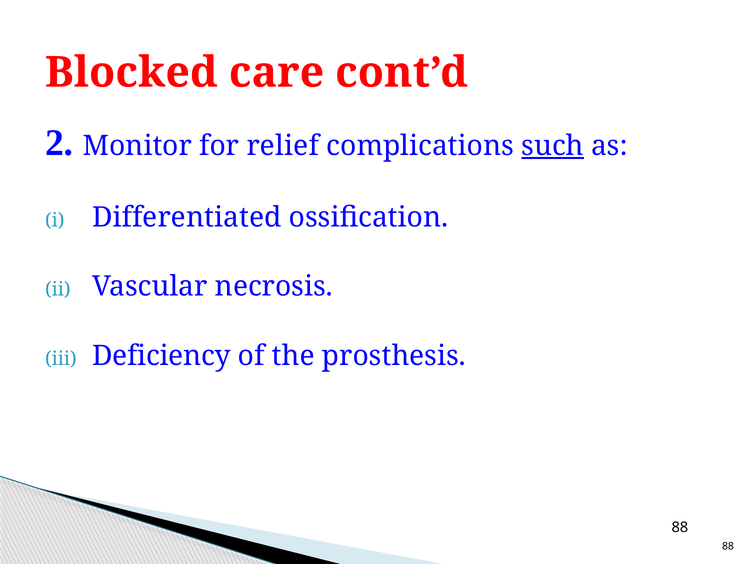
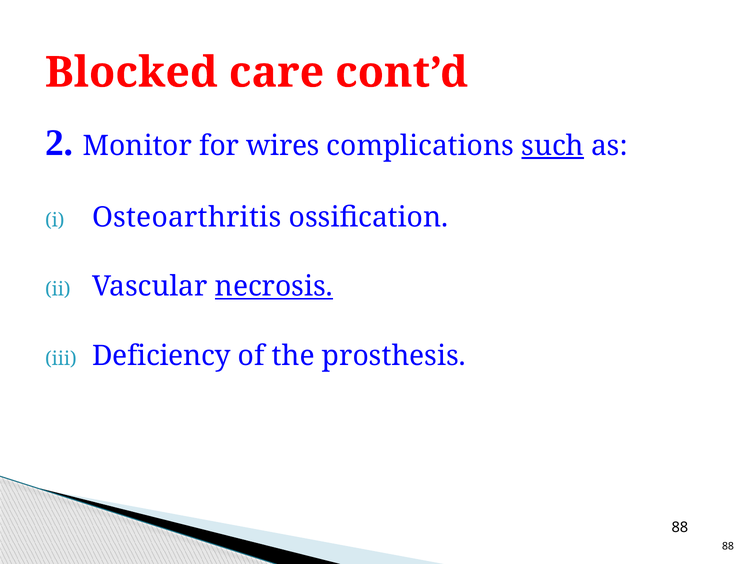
relief: relief -> wires
Differentiated: Differentiated -> Osteoarthritis
necrosis underline: none -> present
